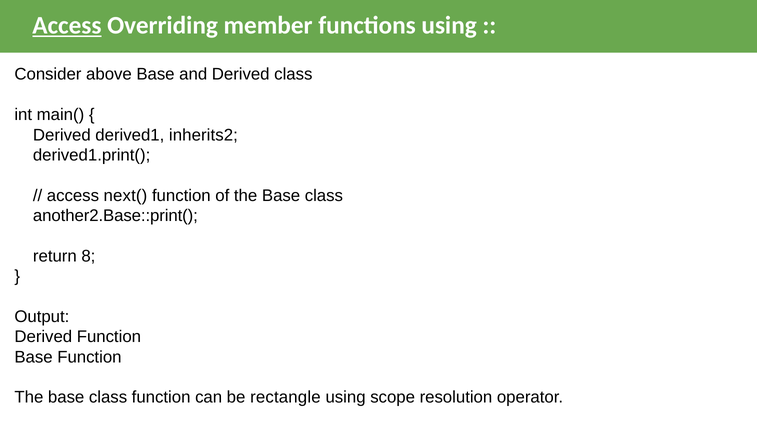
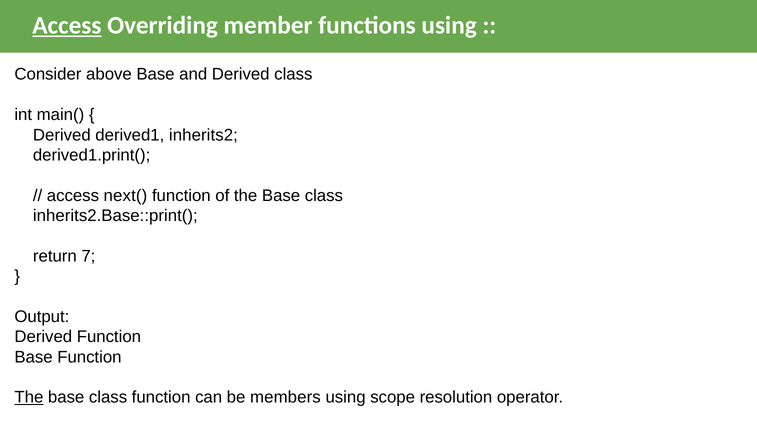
another2.Base::print(: another2.Base::print( -> inherits2.Base::print(
8: 8 -> 7
The at (29, 397) underline: none -> present
rectangle: rectangle -> members
